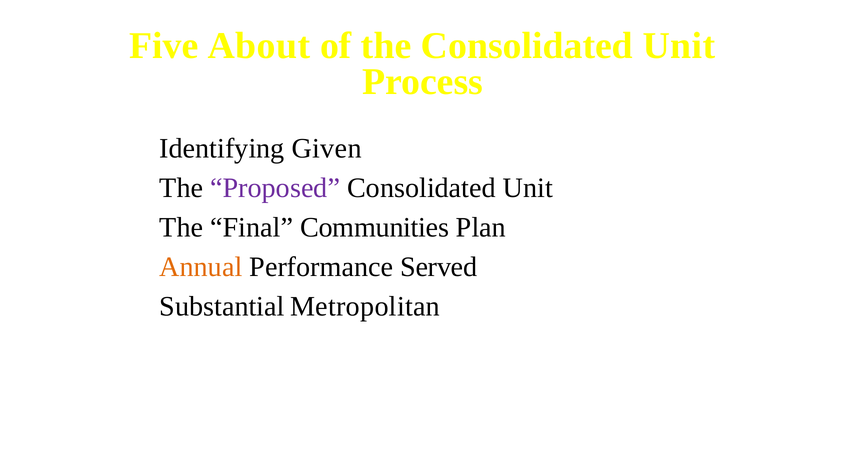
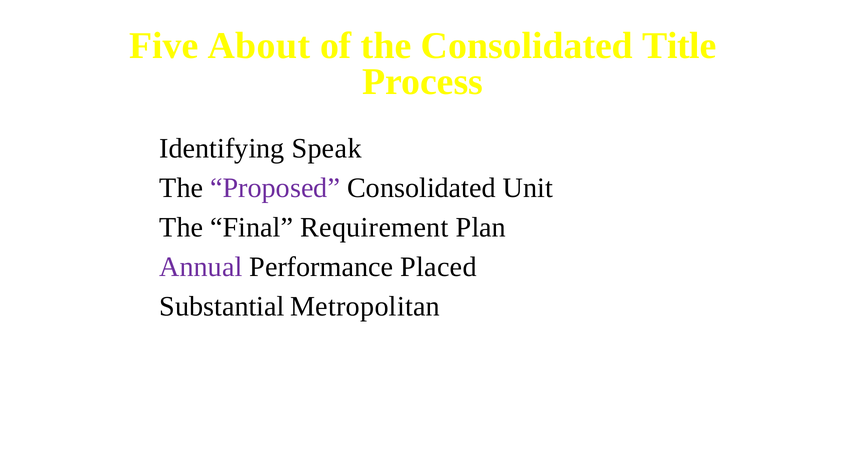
the Consolidated Unit: Unit -> Title
Given: Given -> Speak
Communities: Communities -> Requirement
Annual colour: orange -> purple
Served: Served -> Placed
